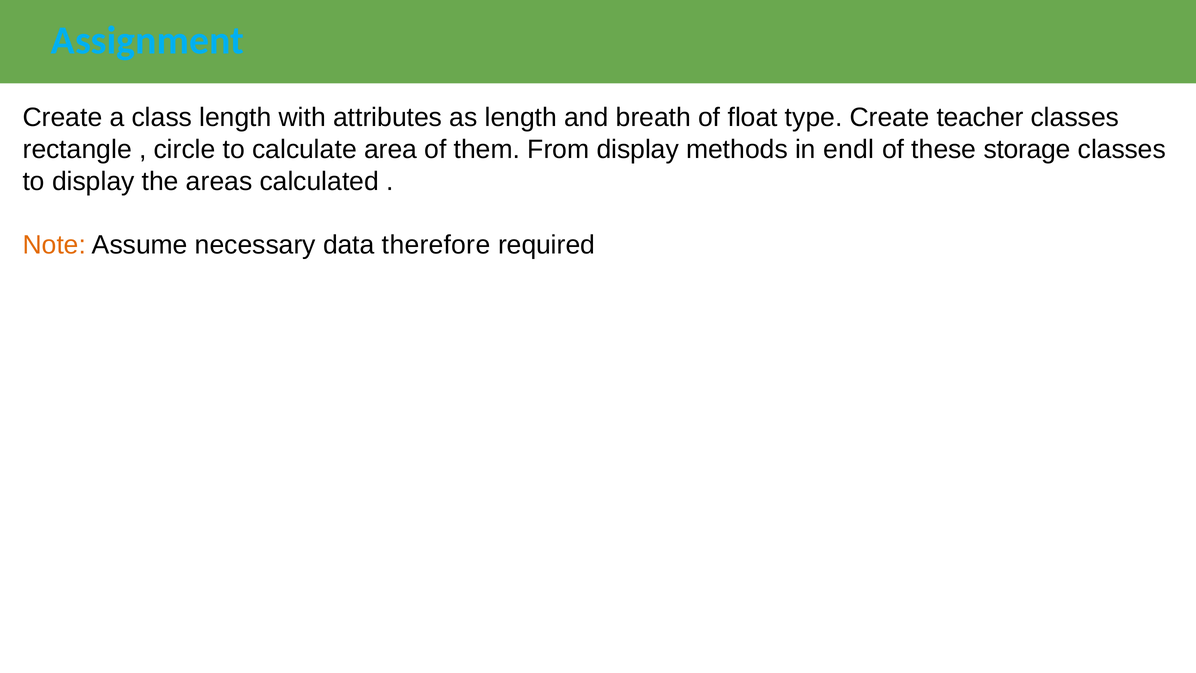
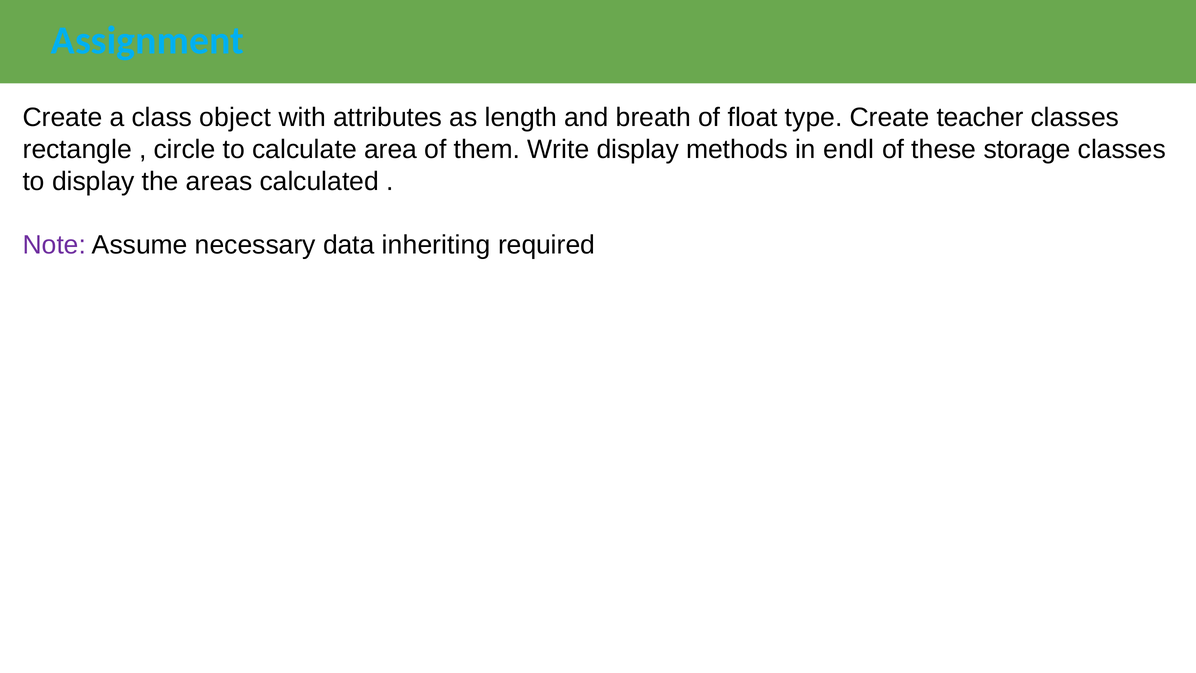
class length: length -> object
From: From -> Write
Note colour: orange -> purple
therefore: therefore -> inheriting
